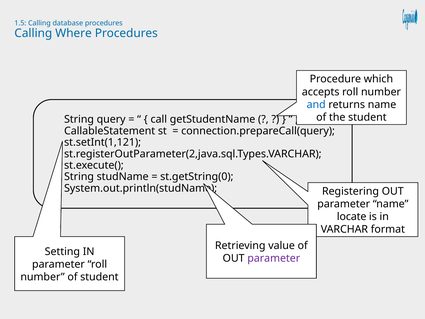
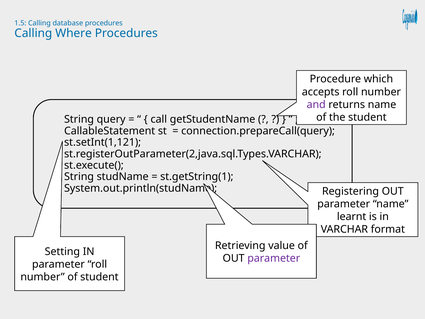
and colour: blue -> purple
st.getString(0: st.getString(0 -> st.getString(1
locate: locate -> learnt
